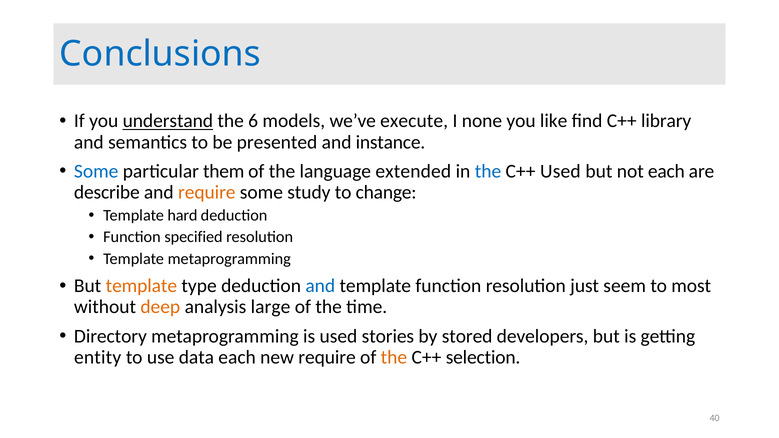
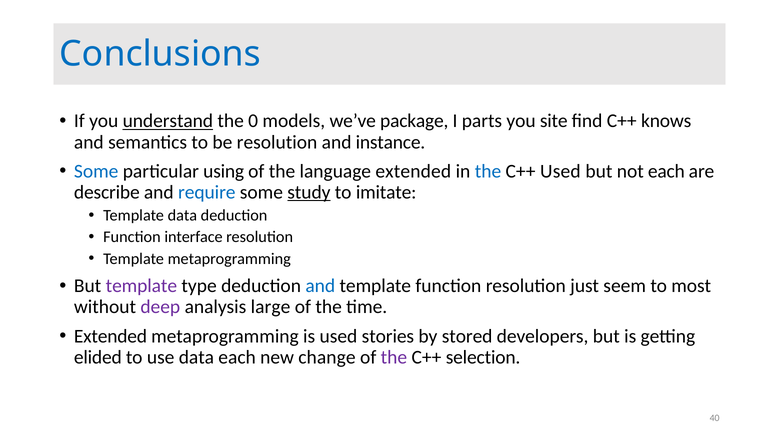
6: 6 -> 0
execute: execute -> package
none: none -> parts
like: like -> site
library: library -> knows
be presented: presented -> resolution
them: them -> using
require at (207, 192) colour: orange -> blue
study underline: none -> present
change: change -> imitate
Template hard: hard -> data
specified: specified -> interface
template at (141, 286) colour: orange -> purple
deep colour: orange -> purple
Directory at (110, 336): Directory -> Extended
entity: entity -> elided
new require: require -> change
the at (394, 357) colour: orange -> purple
